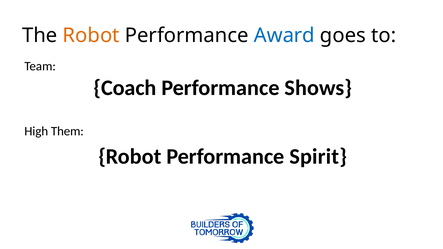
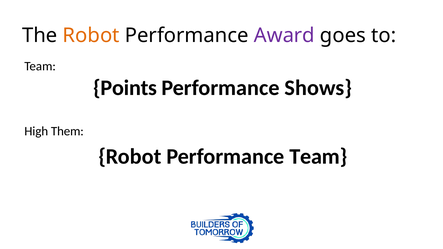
Award colour: blue -> purple
Coach: Coach -> Points
Performance Spirit: Spirit -> Team
